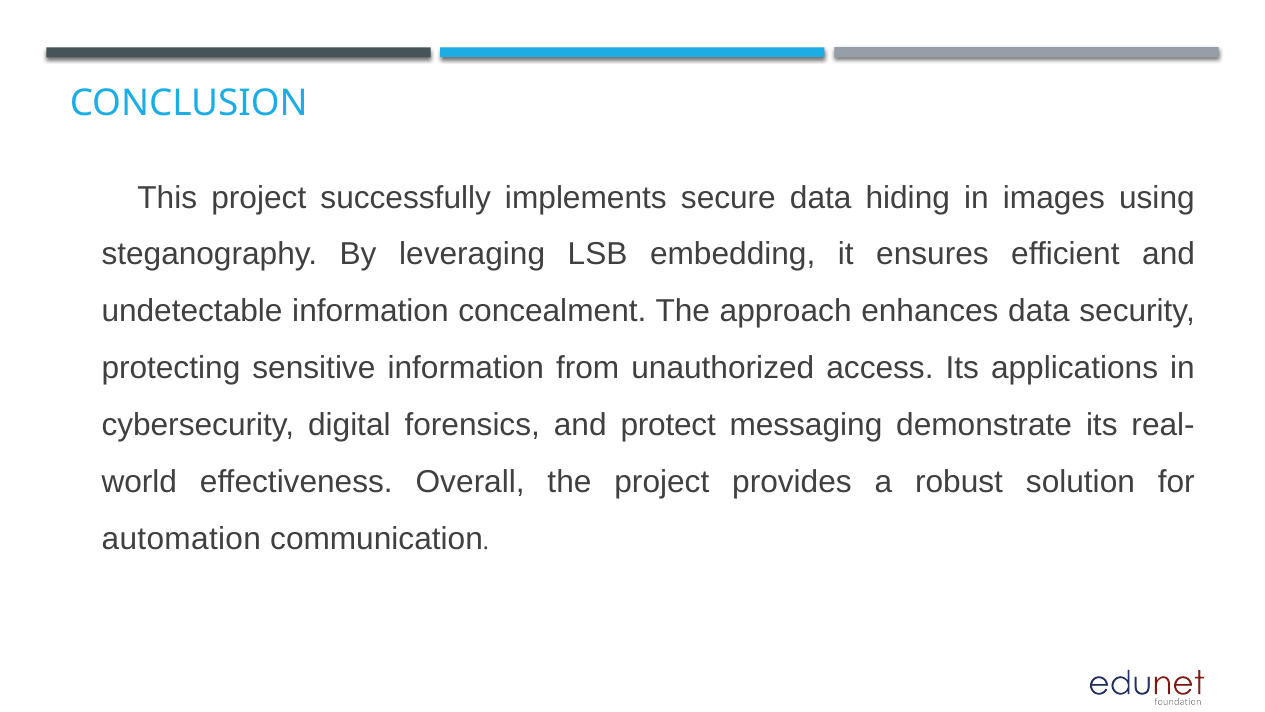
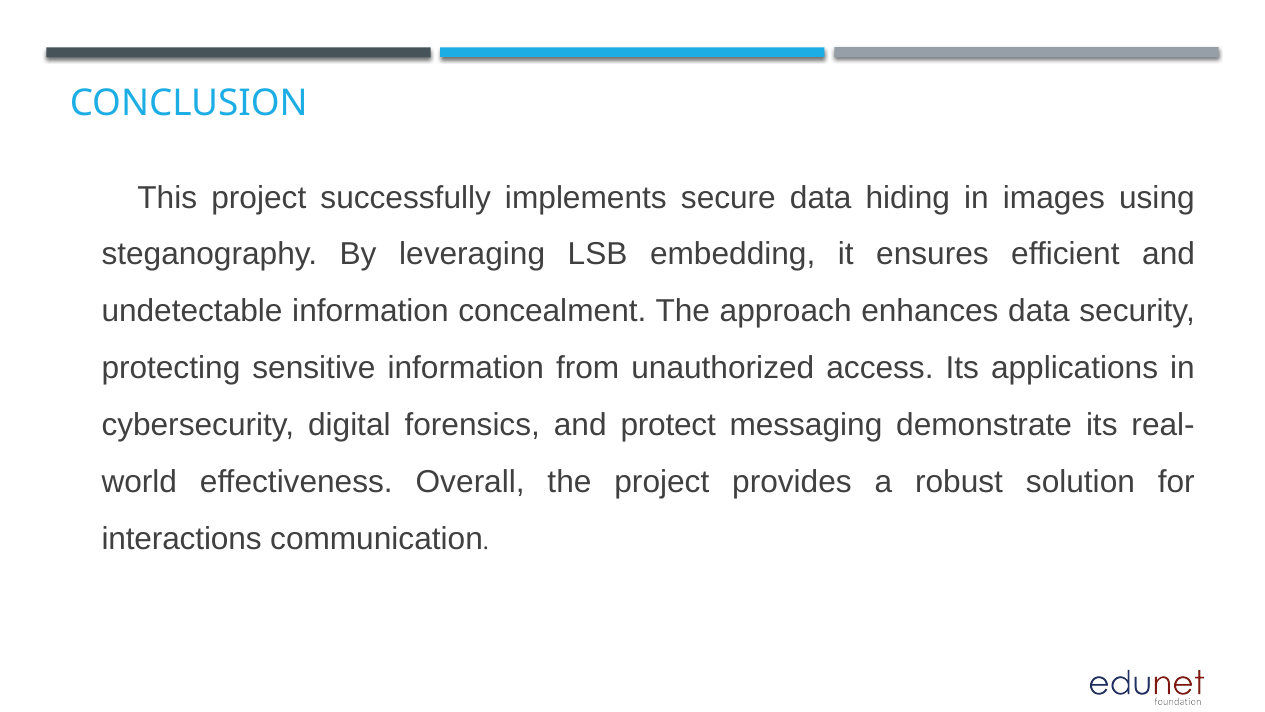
automation: automation -> interactions
